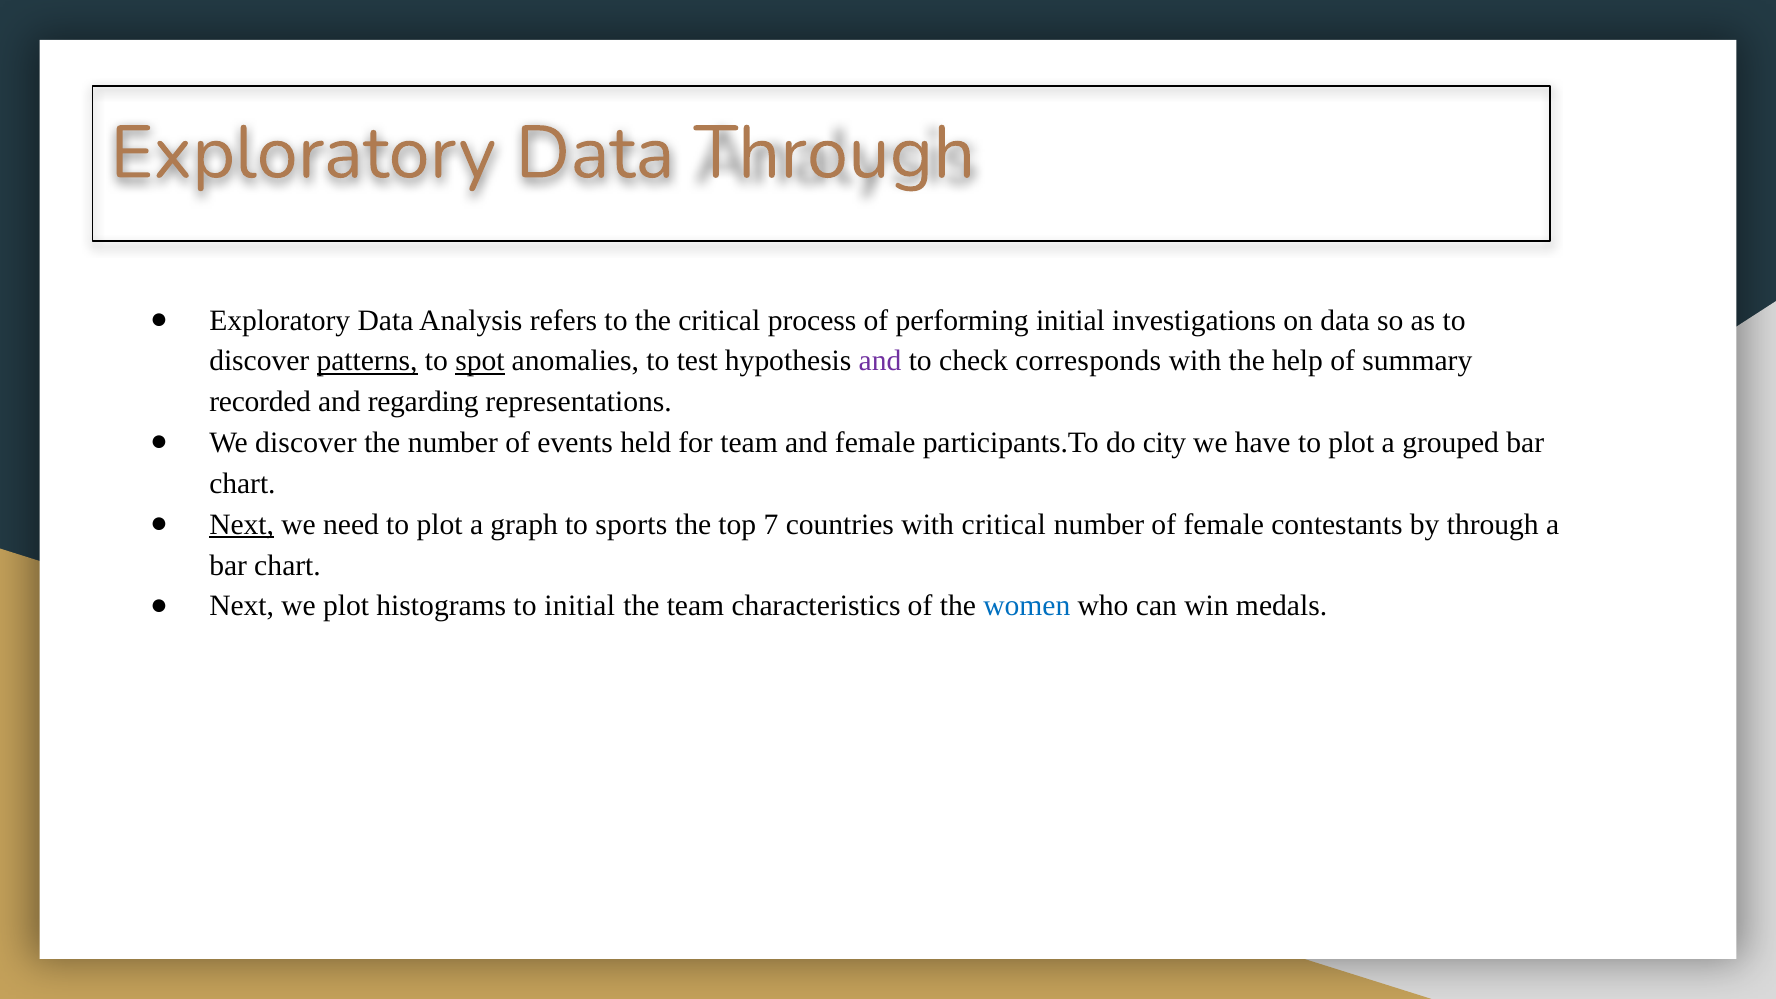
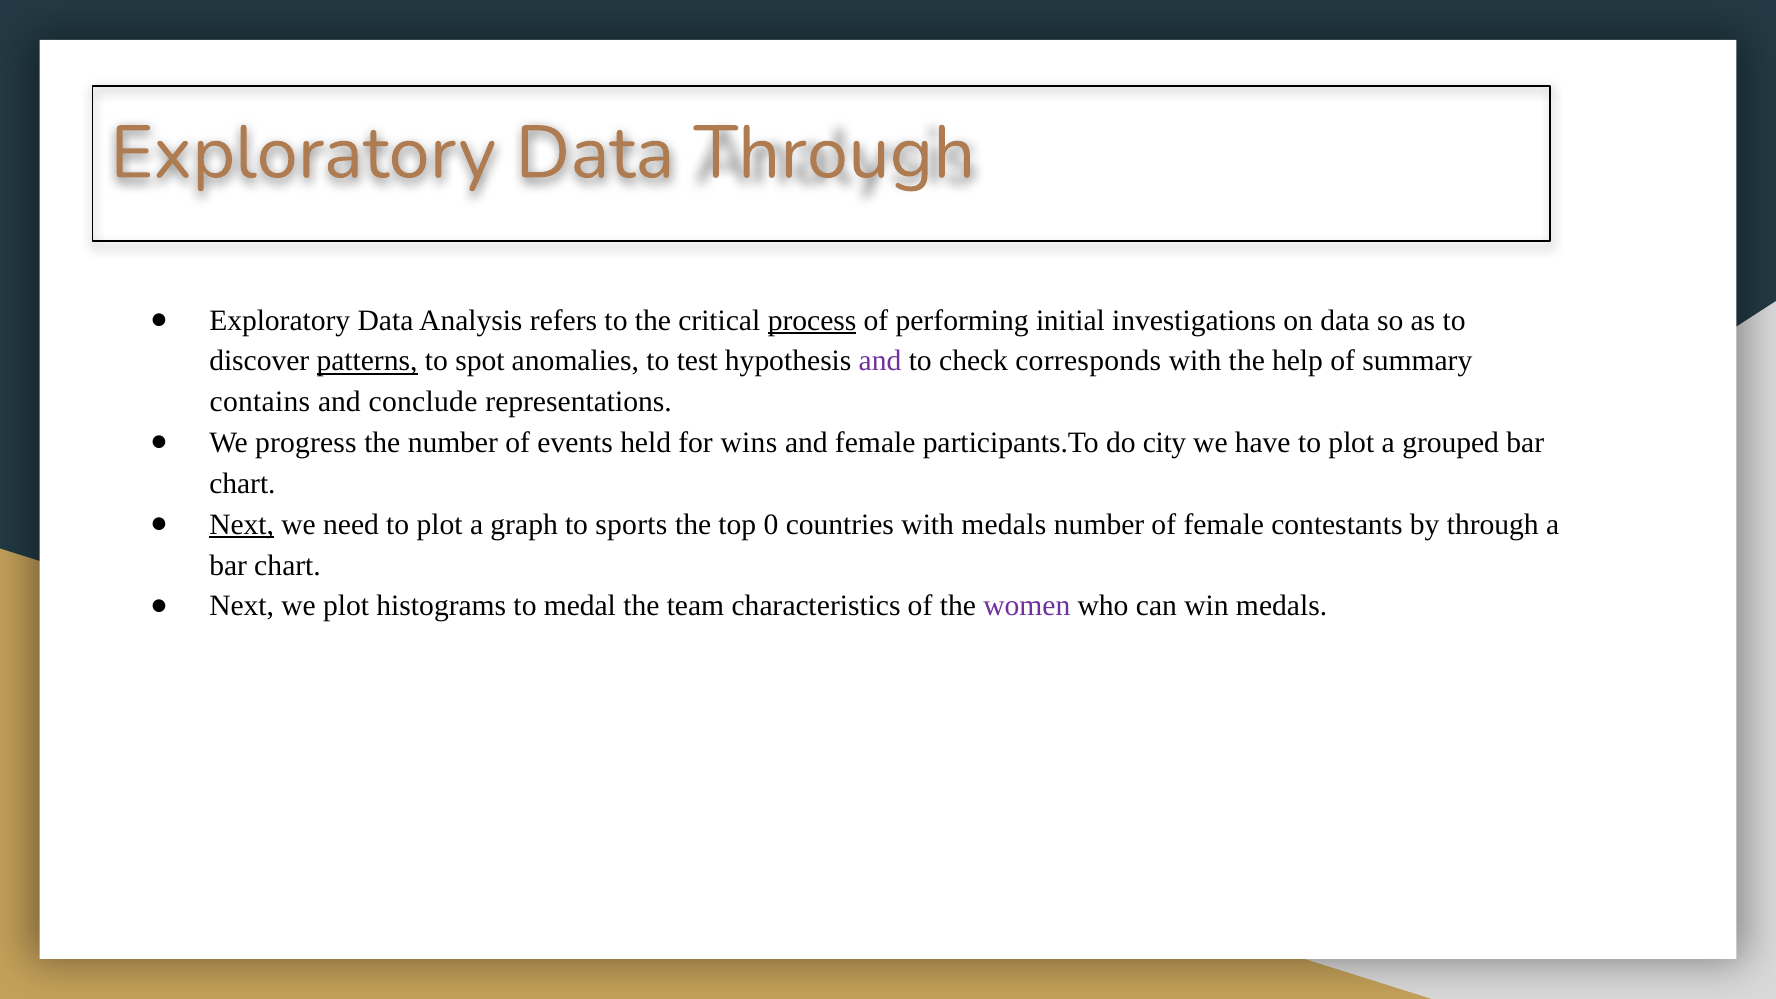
process underline: none -> present
spot underline: present -> none
recorded: recorded -> contains
regarding: regarding -> conclude
We discover: discover -> progress
for team: team -> wins
7: 7 -> 0
with critical: critical -> medals
to initial: initial -> medal
women colour: blue -> purple
